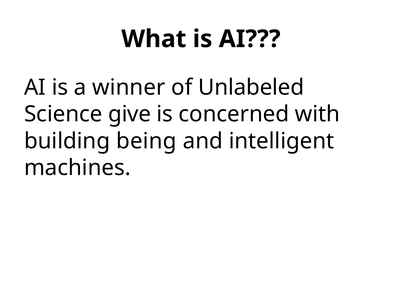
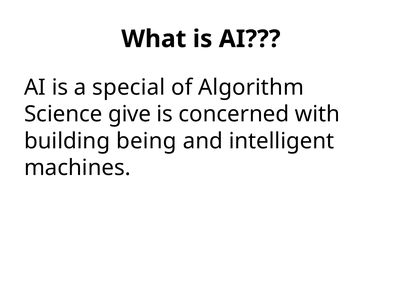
winner: winner -> special
Unlabeled: Unlabeled -> Algorithm
